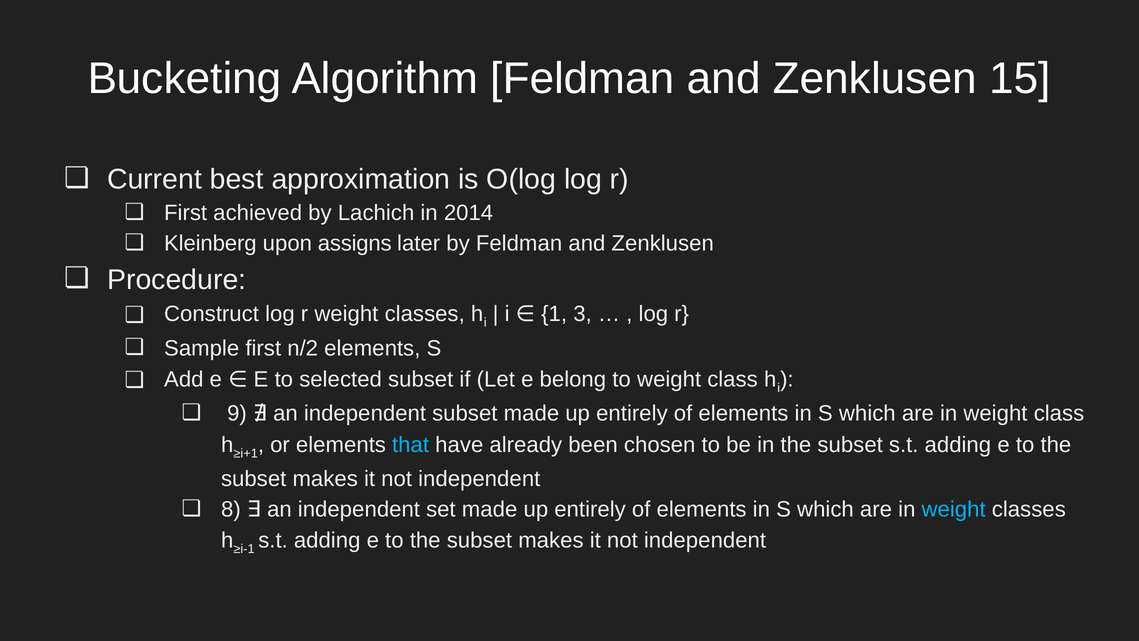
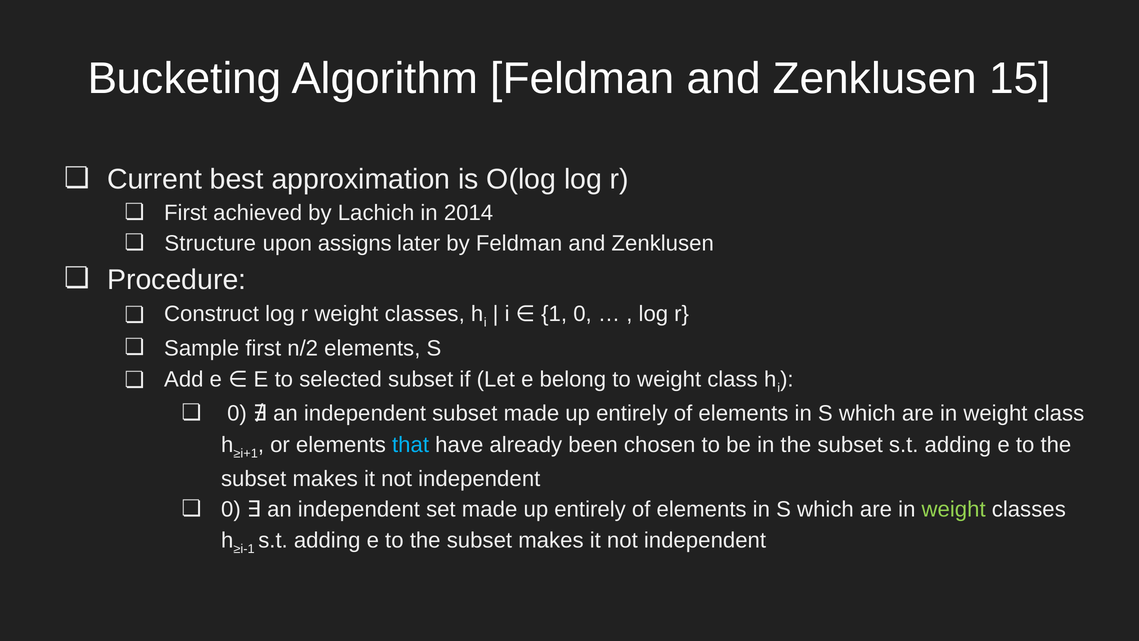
Kleinberg: Kleinberg -> Structure
1 3: 3 -> 0
9 at (237, 413): 9 -> 0
8 at (231, 509): 8 -> 0
weight at (954, 509) colour: light blue -> light green
